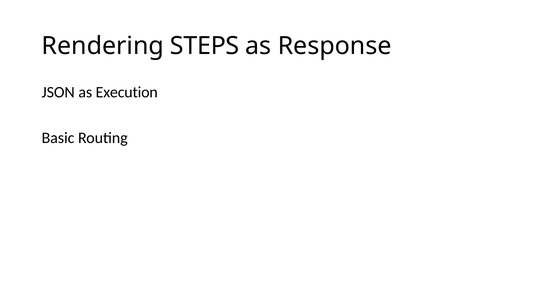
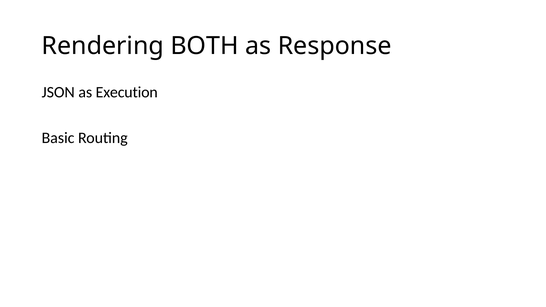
STEPS: STEPS -> BOTH
